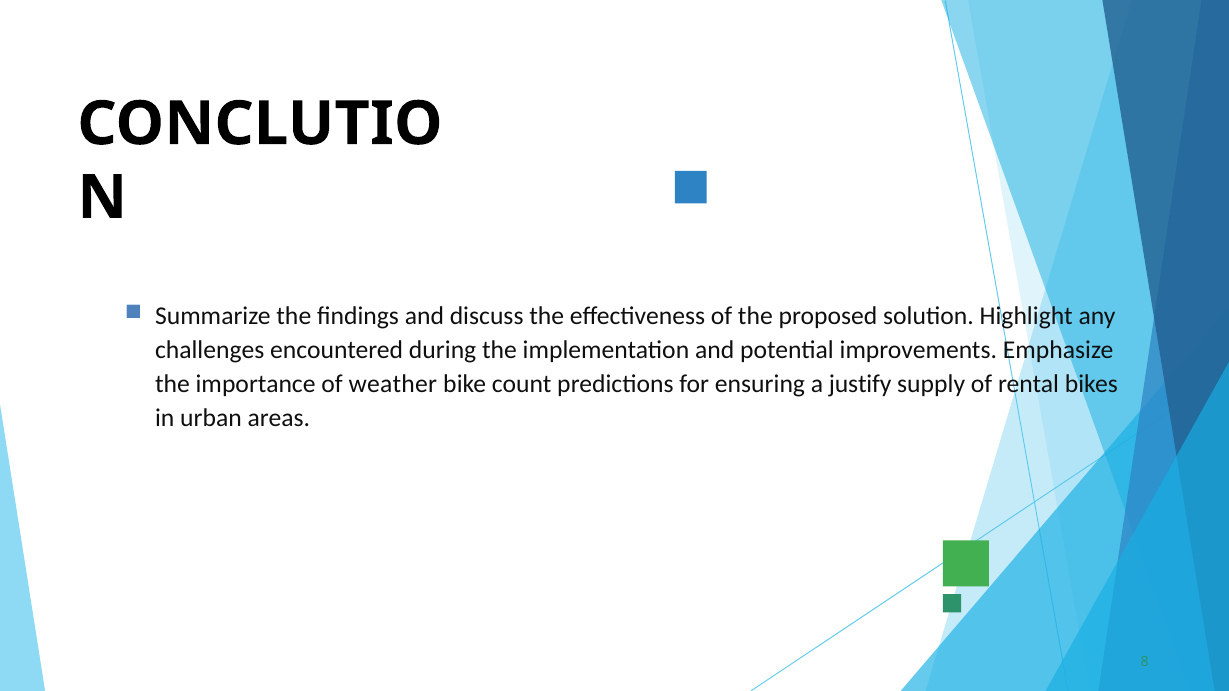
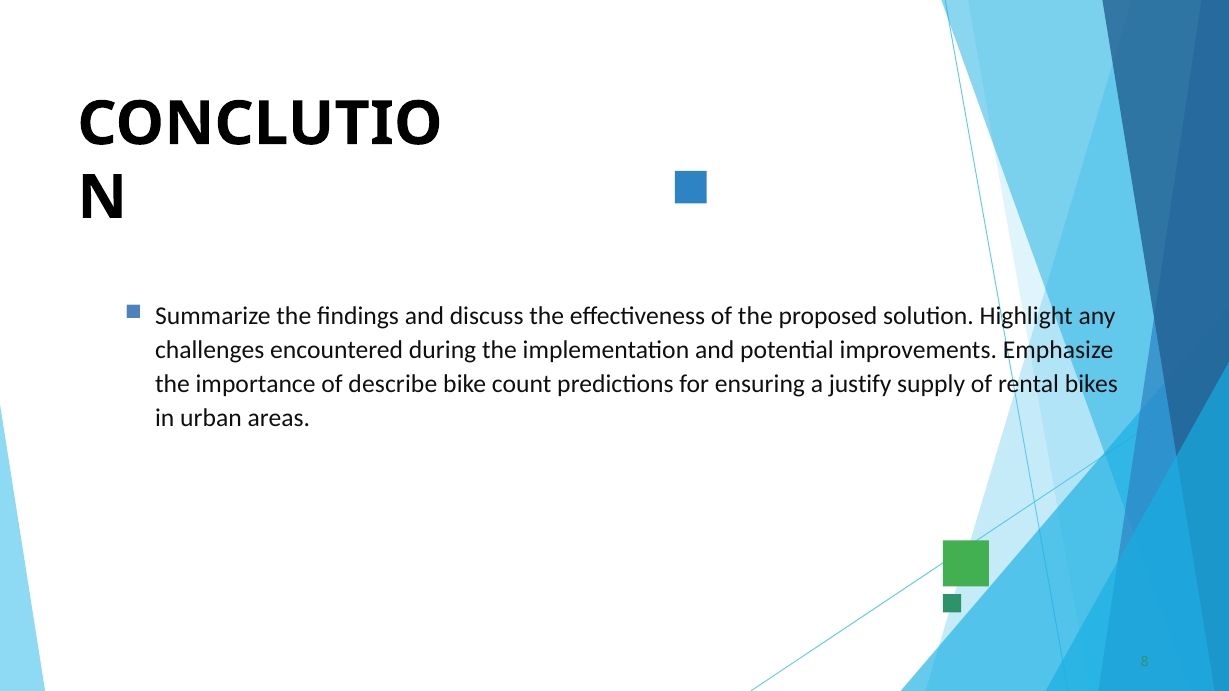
weather: weather -> describe
